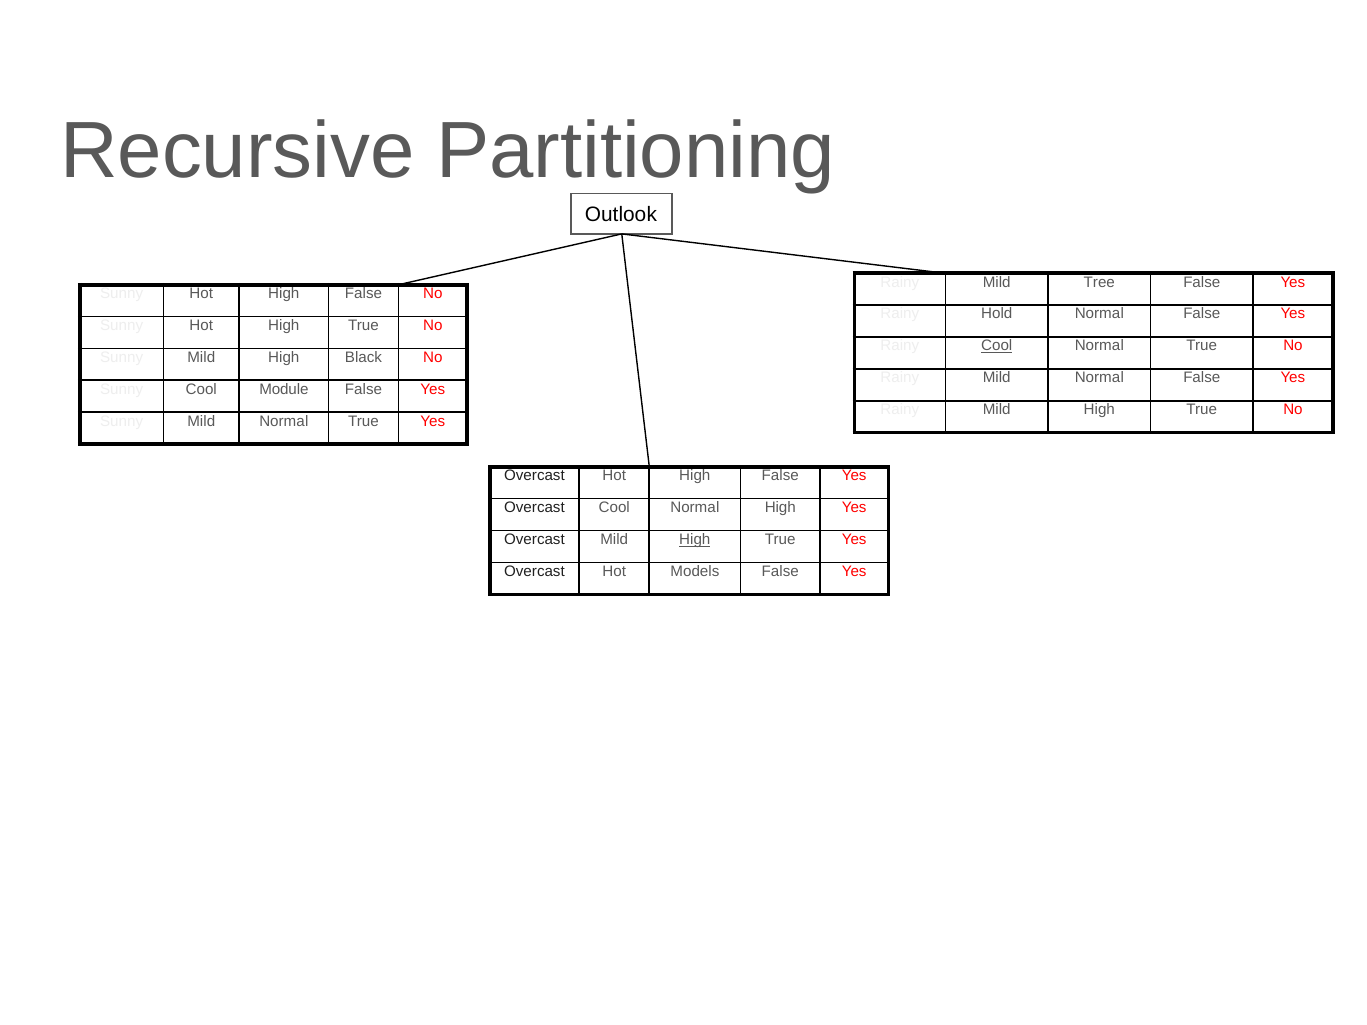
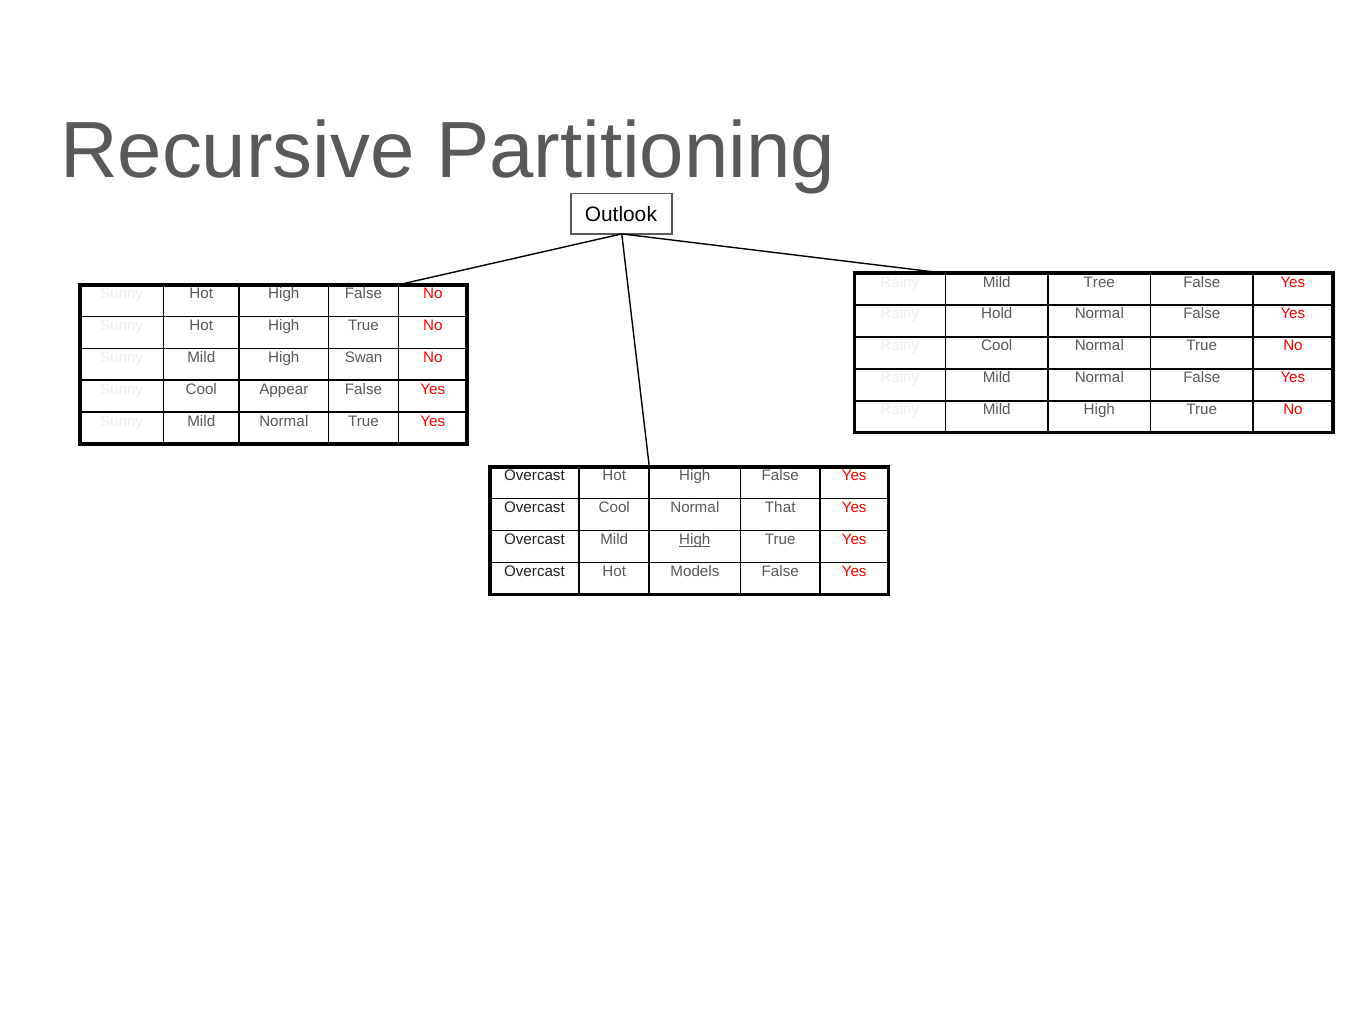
Cool at (997, 346) underline: present -> none
Black: Black -> Swan
Module: Module -> Appear
Normal High: High -> That
